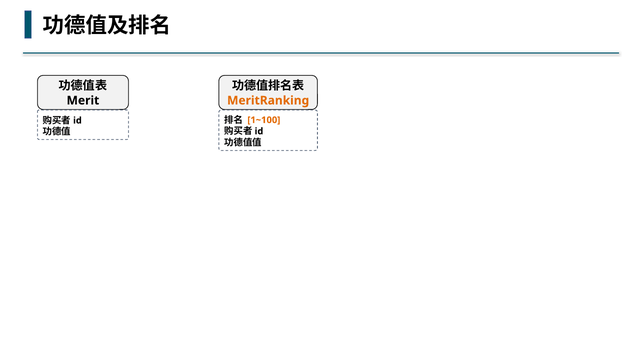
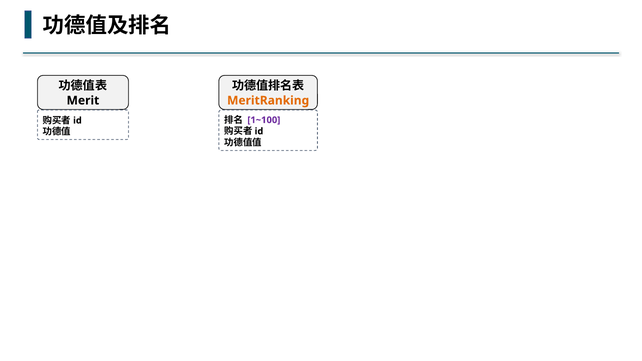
1~100 colour: orange -> purple
